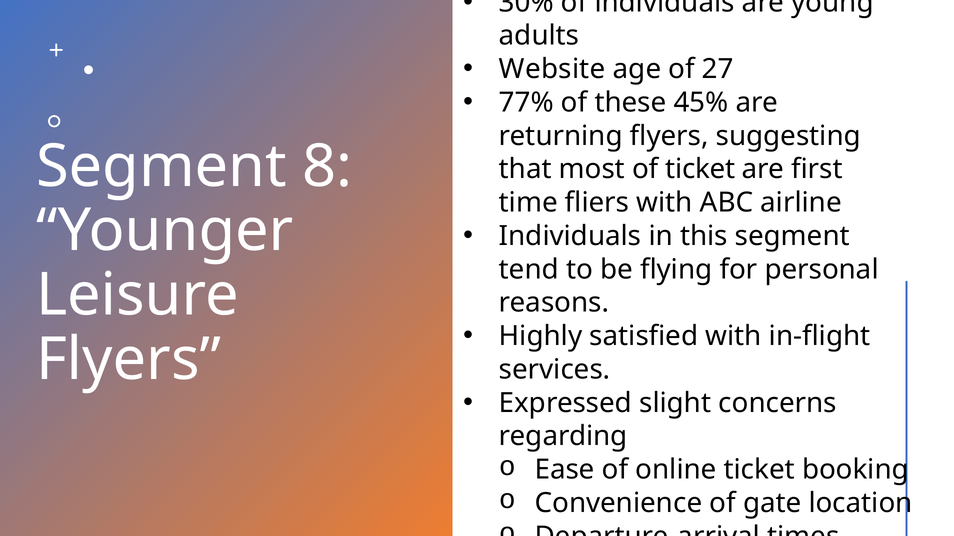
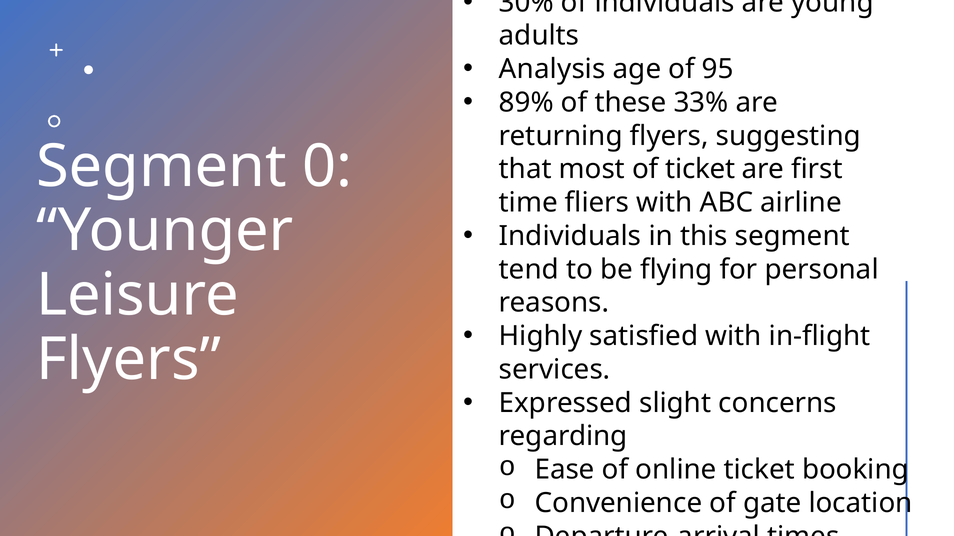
Website: Website -> Analysis
27: 27 -> 95
77%: 77% -> 89%
45%: 45% -> 33%
8: 8 -> 0
